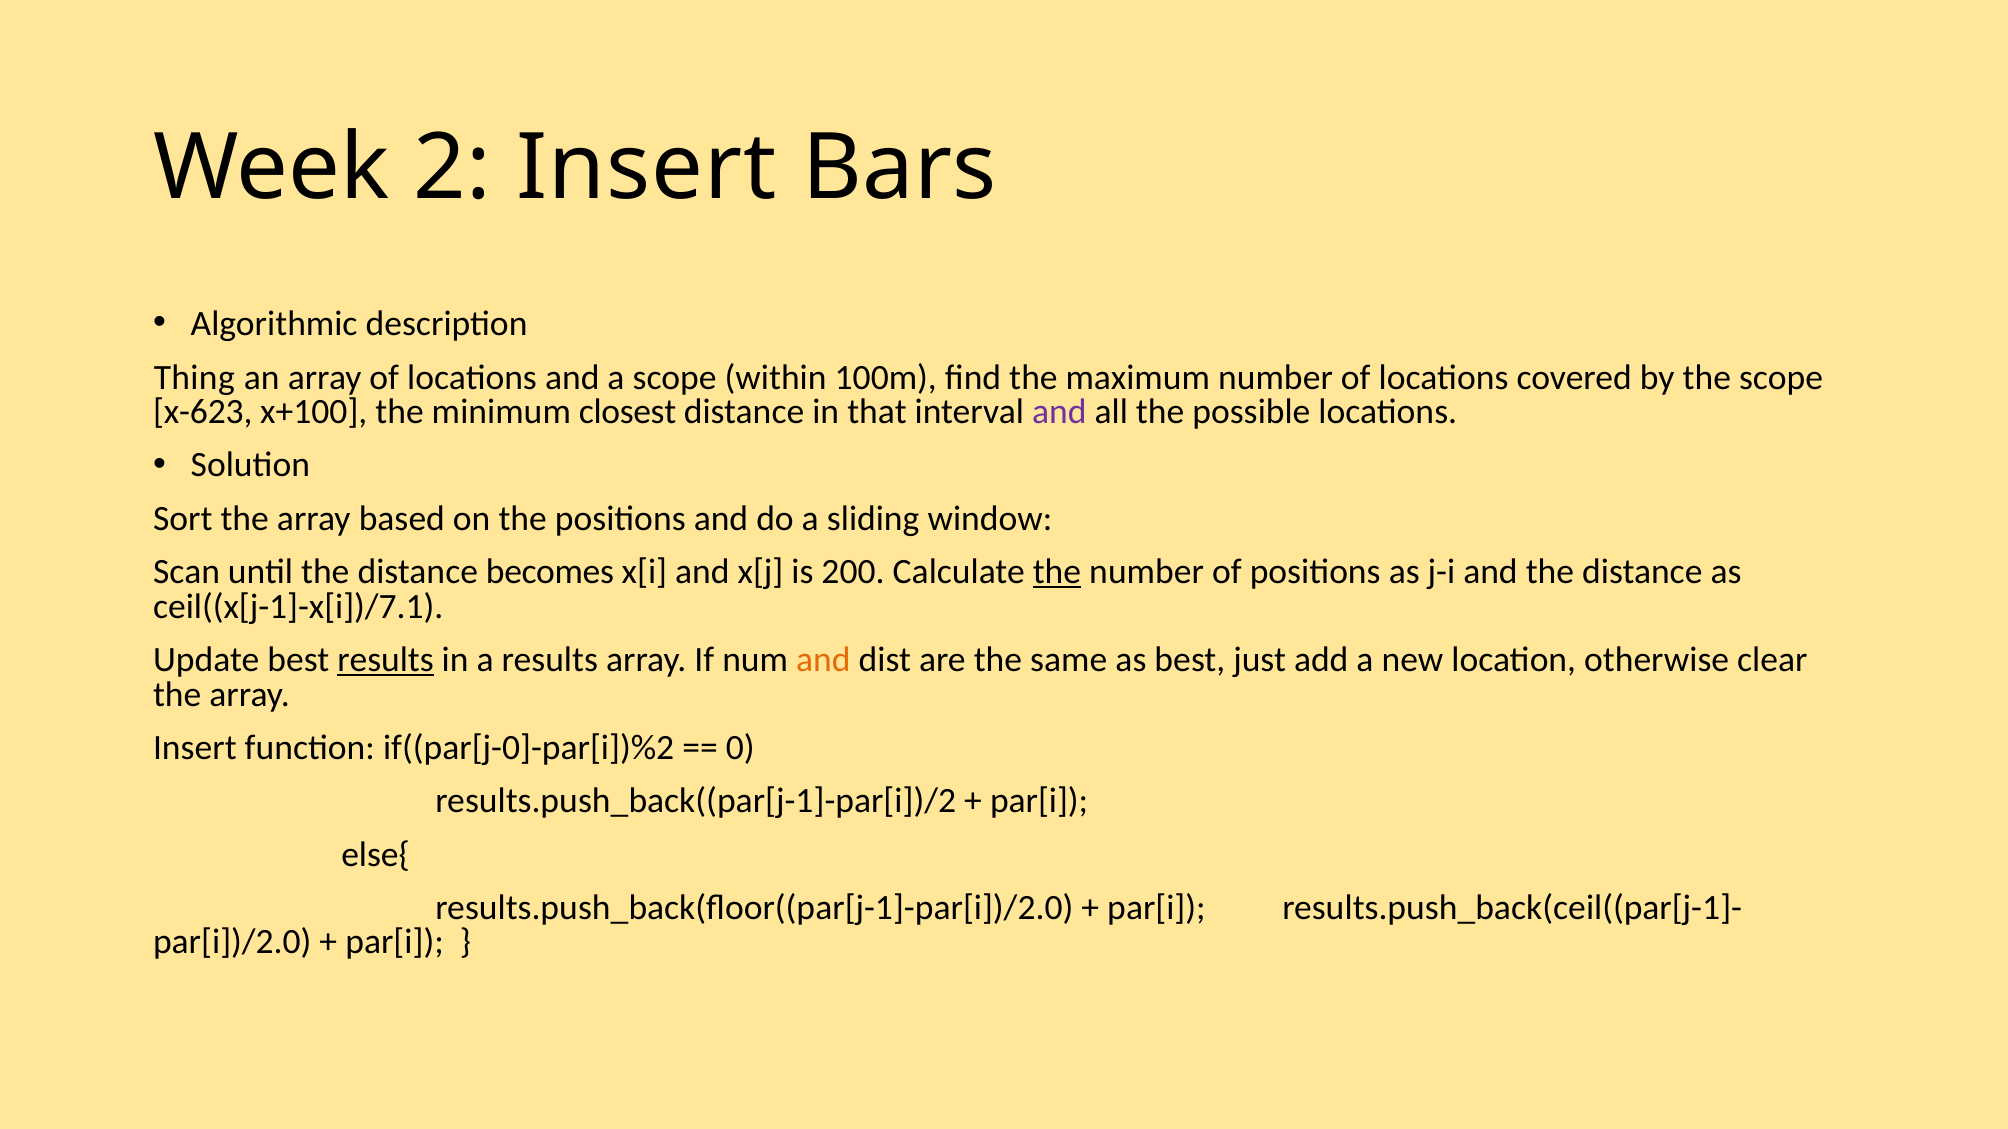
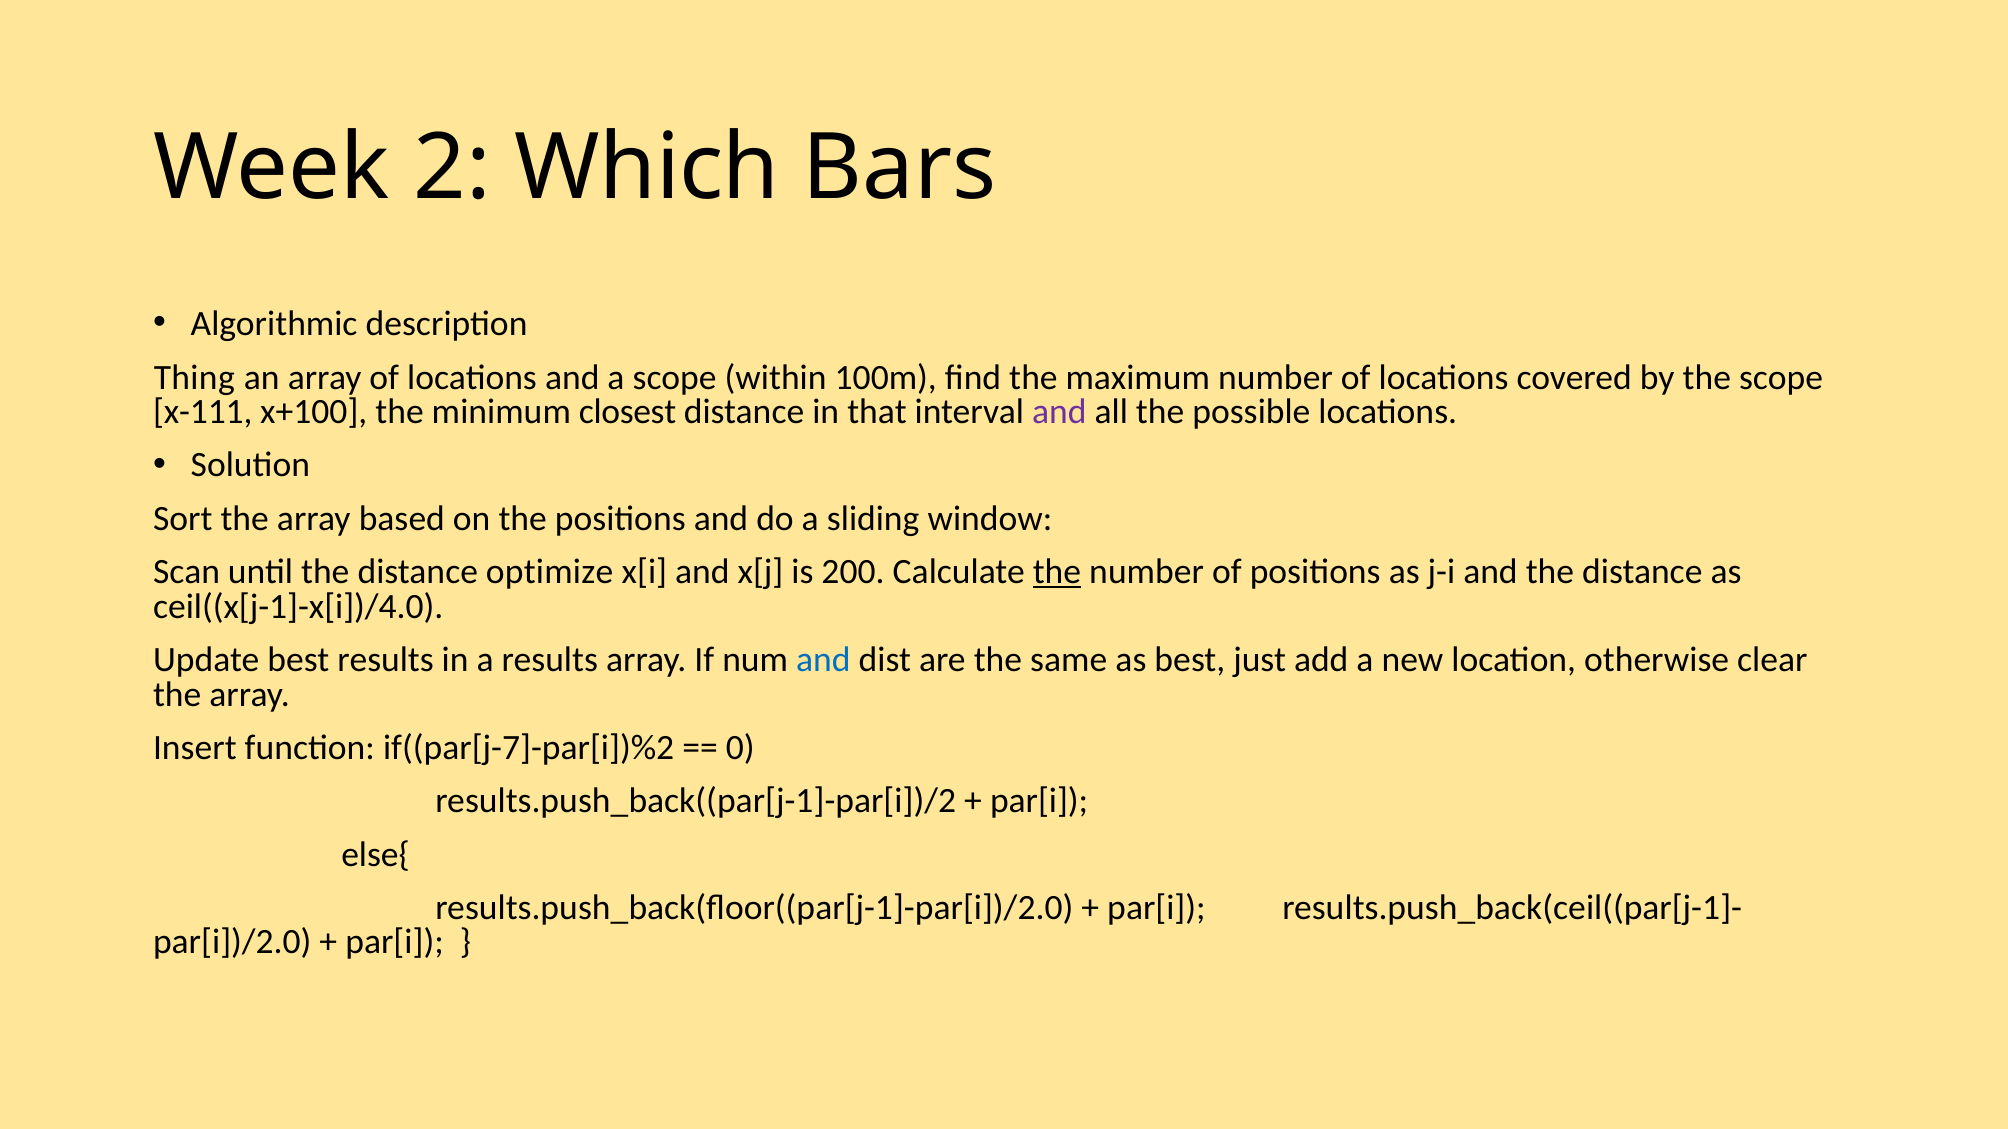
2 Insert: Insert -> Which
x-623: x-623 -> x-111
becomes: becomes -> optimize
ceil((x[j-1]-x[i])/7.1: ceil((x[j-1]-x[i])/7.1 -> ceil((x[j-1]-x[i])/4.0
results at (385, 660) underline: present -> none
and at (823, 660) colour: orange -> blue
if((par[j-0]-par[i])%2: if((par[j-0]-par[i])%2 -> if((par[j-7]-par[i])%2
